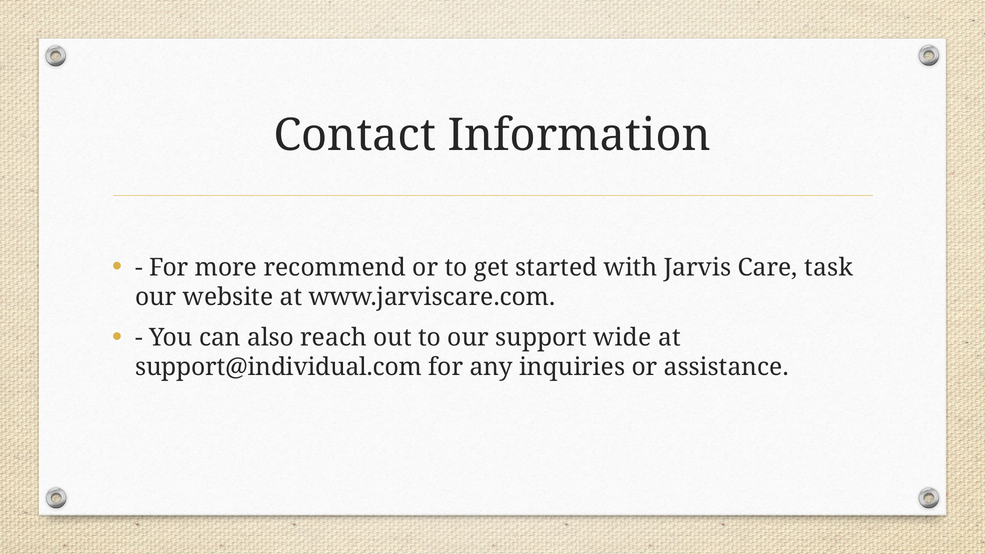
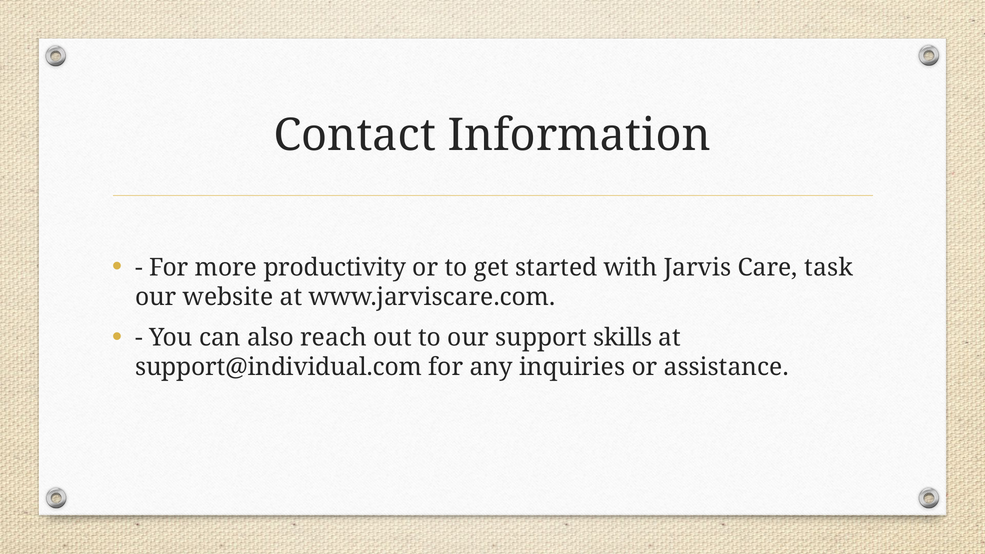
recommend: recommend -> productivity
wide: wide -> skills
